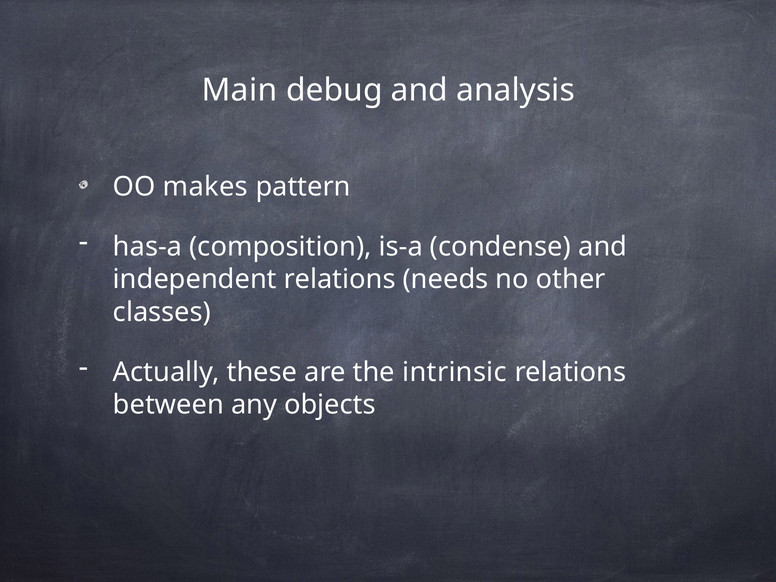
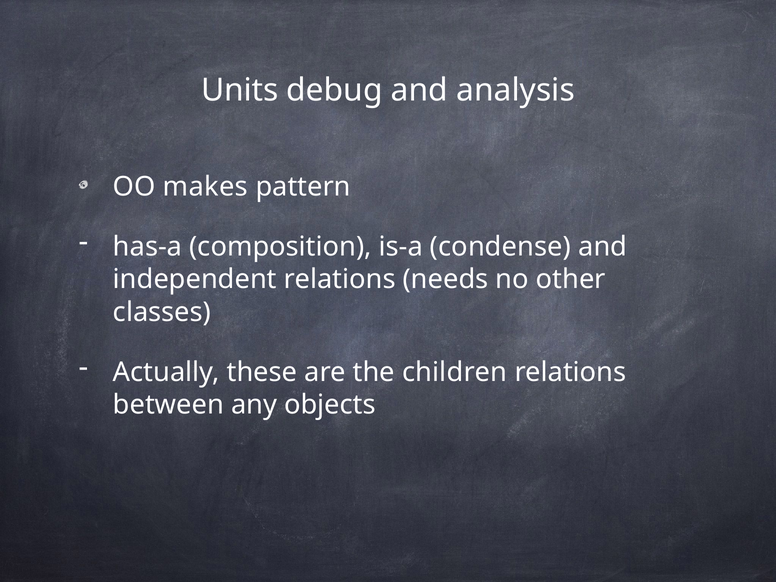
Main: Main -> Units
intrinsic: intrinsic -> children
